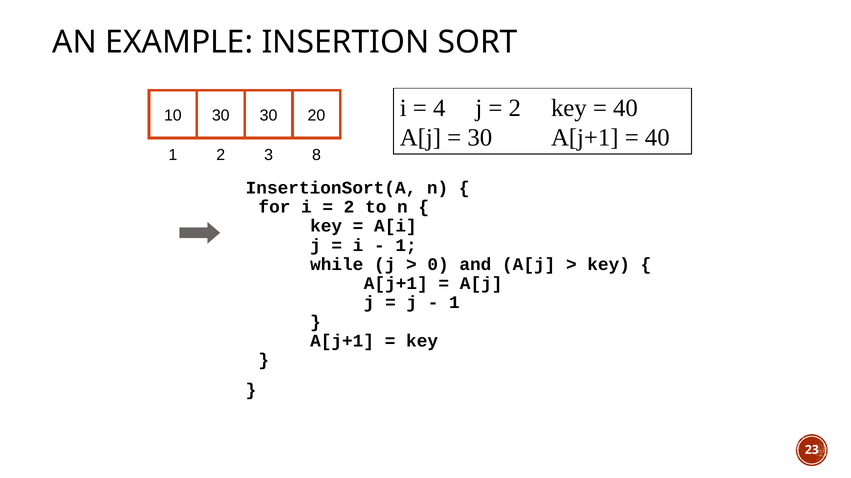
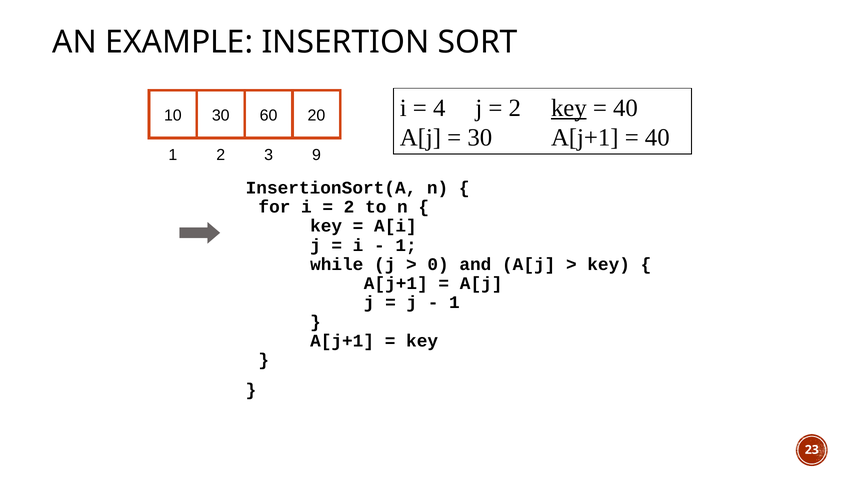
key at (569, 108) underline: none -> present
30 30: 30 -> 60
8: 8 -> 9
